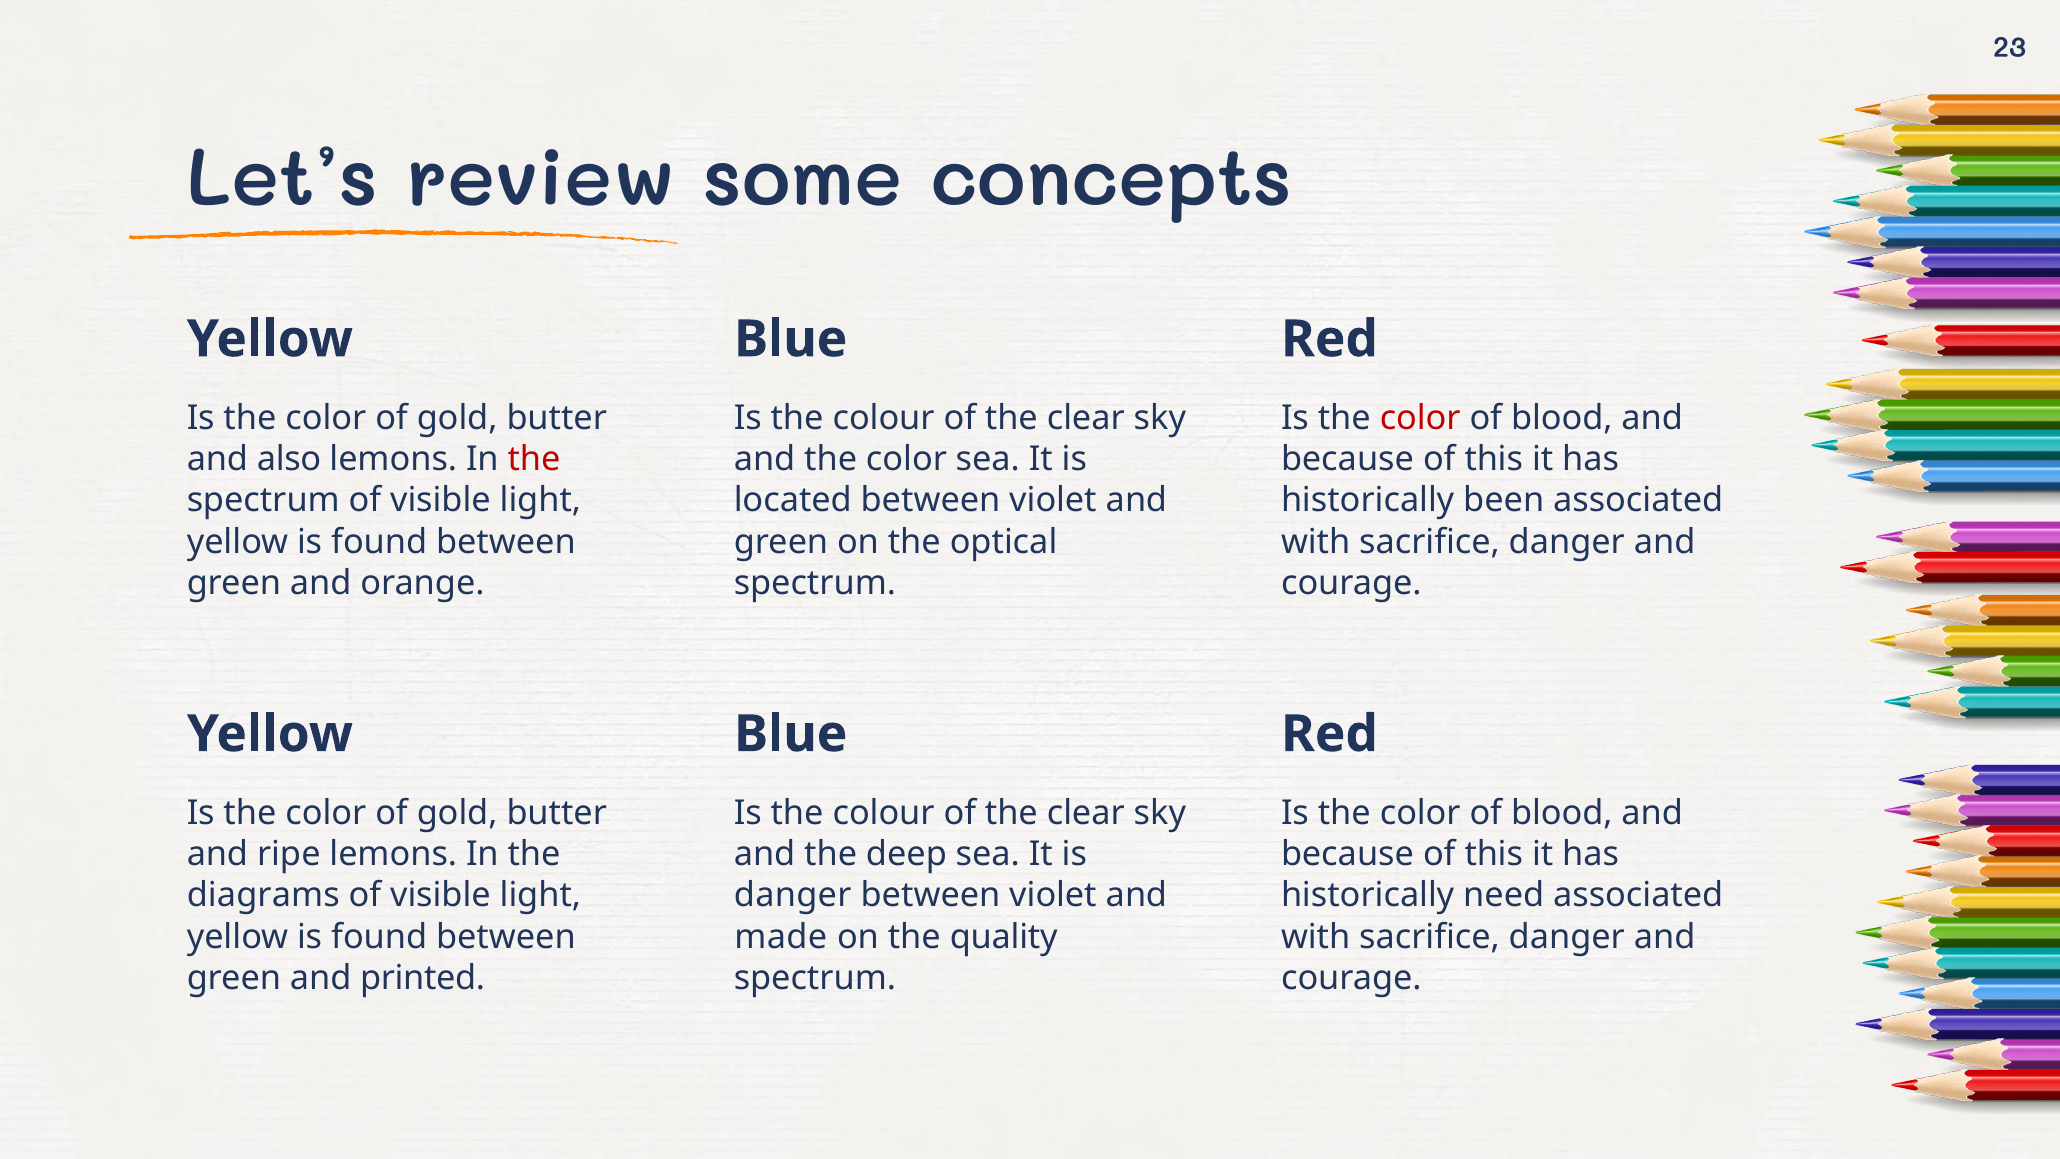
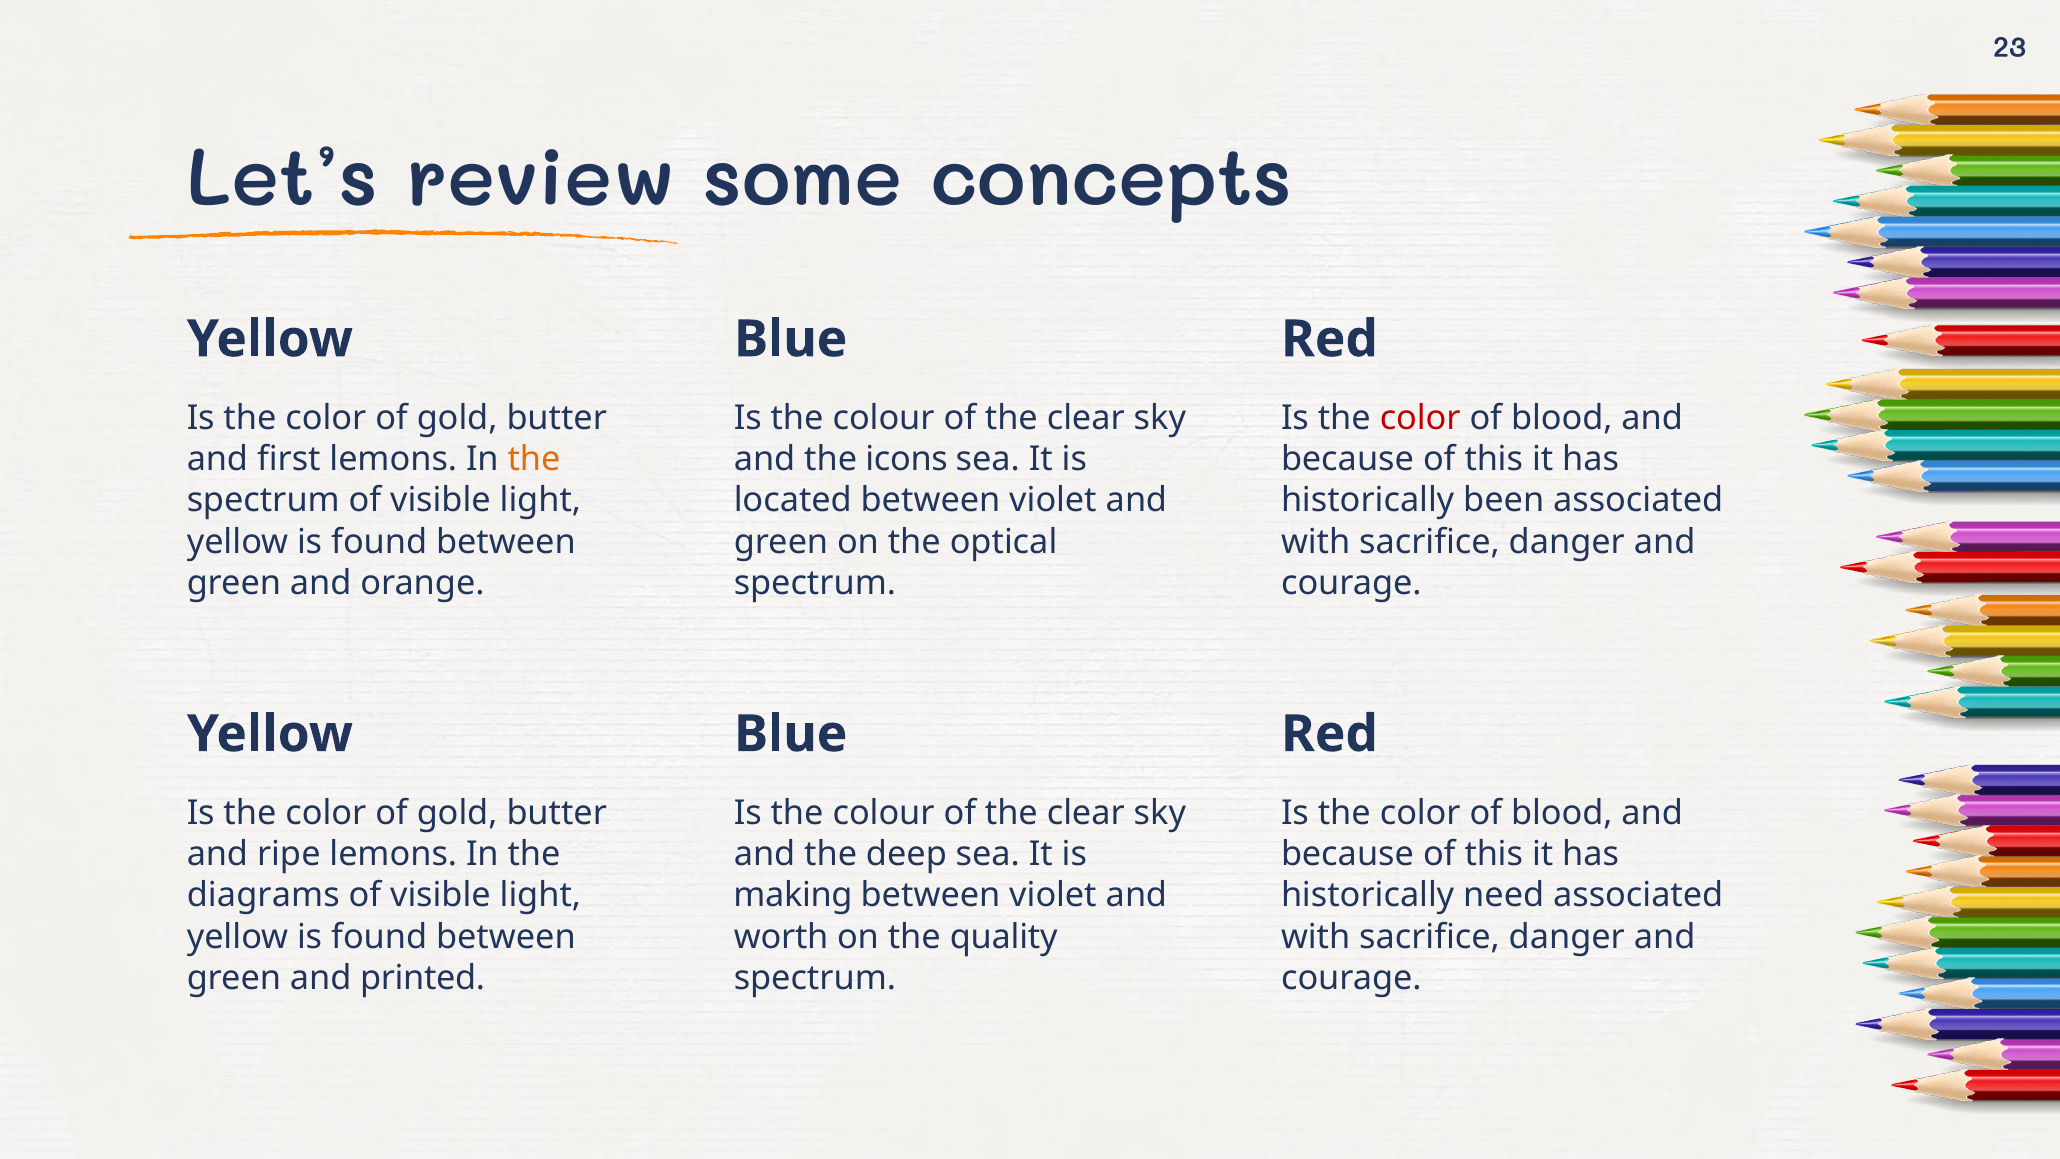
also: also -> first
the at (534, 459) colour: red -> orange
and the color: color -> icons
danger at (793, 895): danger -> making
made: made -> worth
